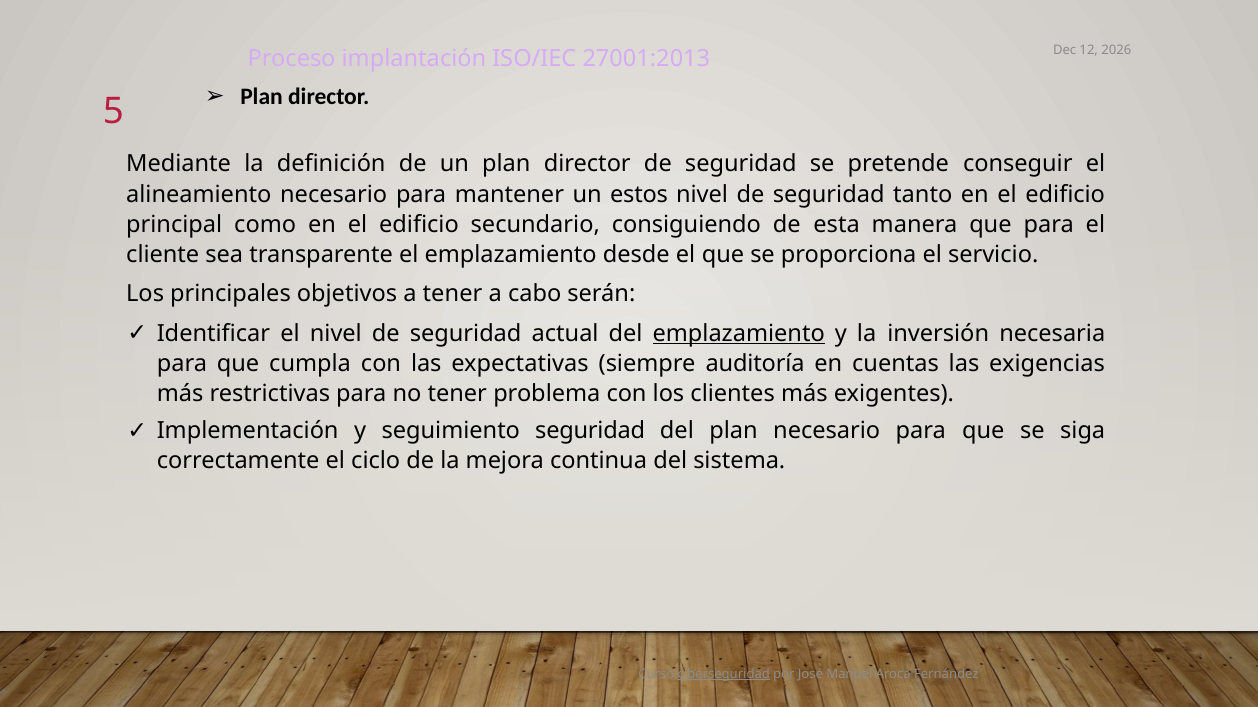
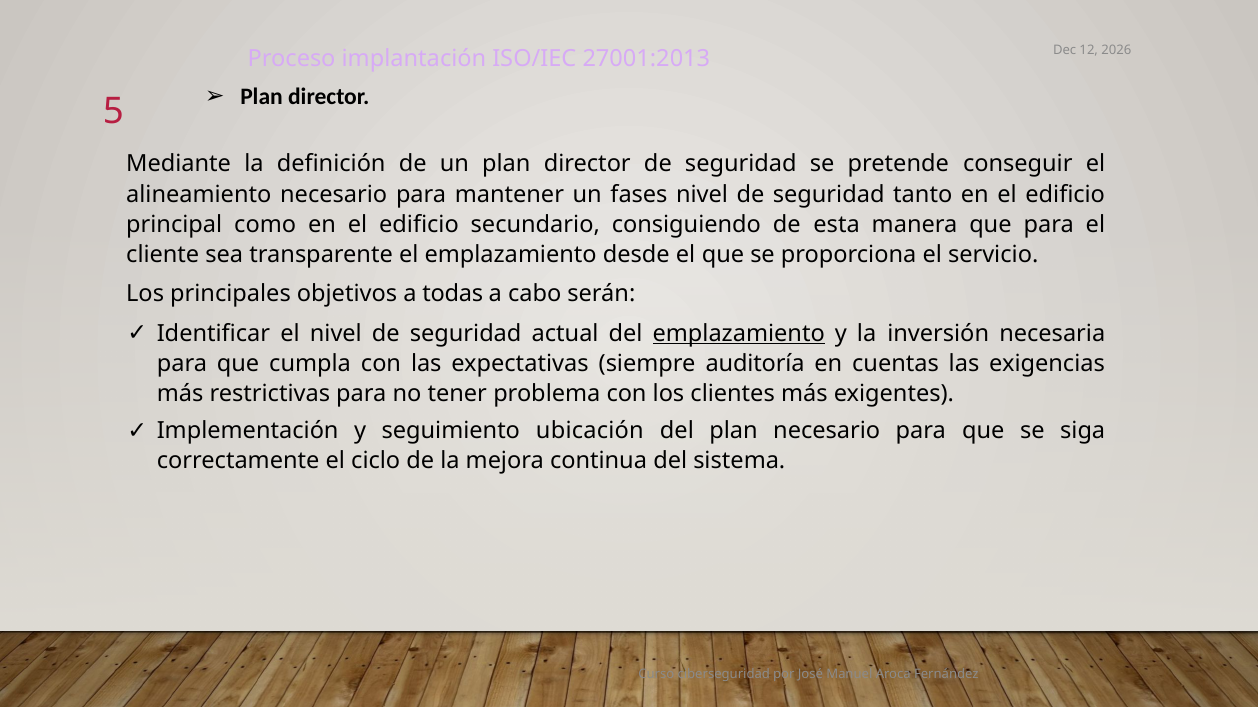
estos: estos -> fases
a tener: tener -> todas
seguimiento seguridad: seguridad -> ubicación
ciberseguridad underline: present -> none
